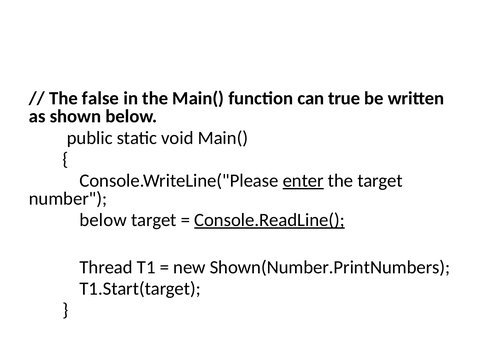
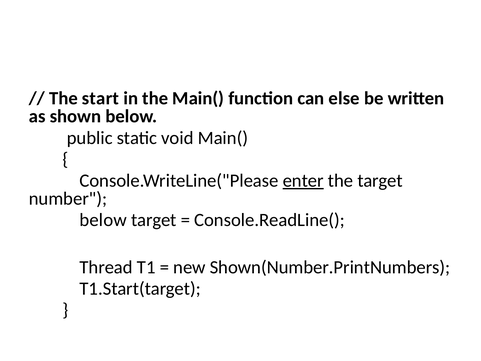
false: false -> start
true: true -> else
Console.ReadLine( underline: present -> none
